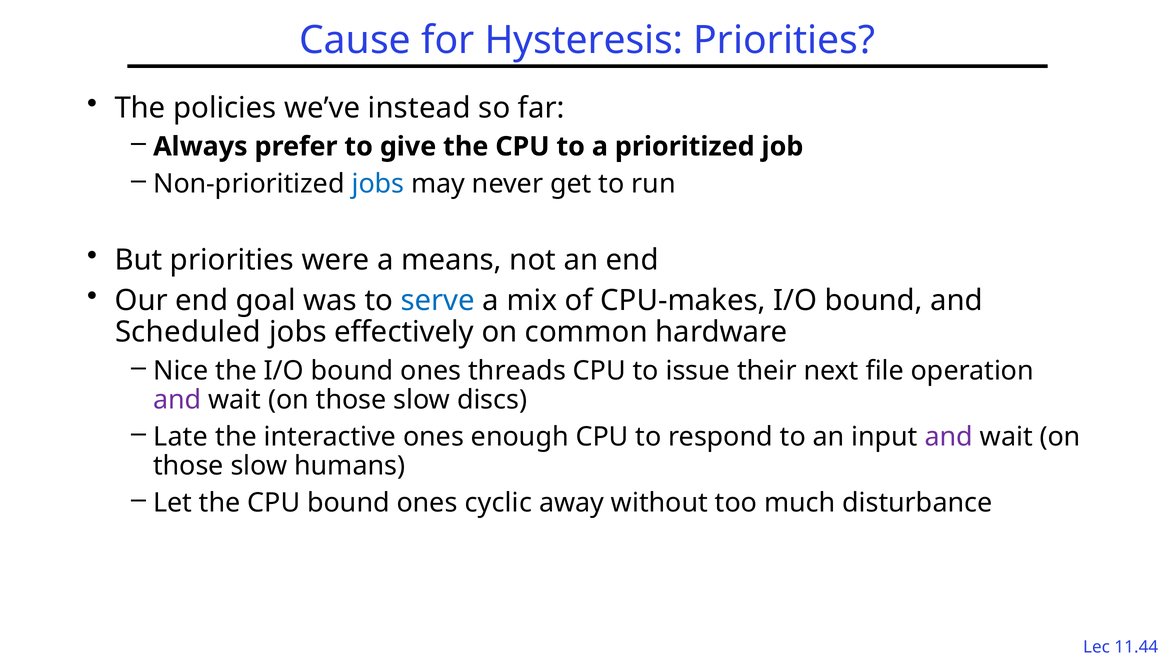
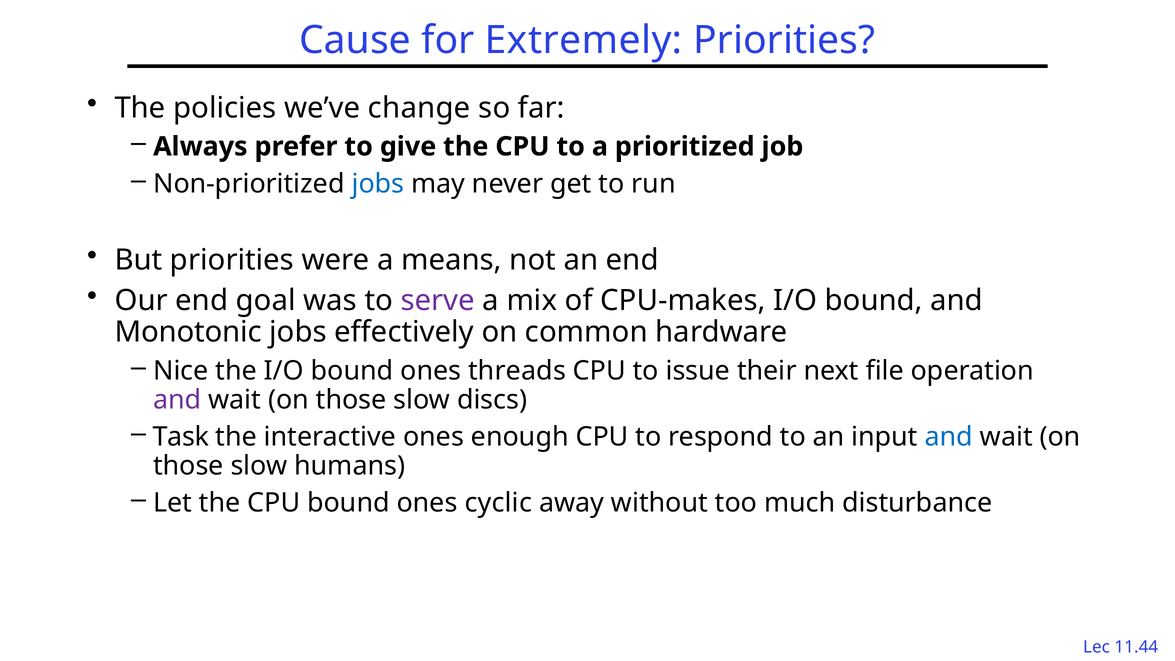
Hysteresis: Hysteresis -> Extremely
instead: instead -> change
serve colour: blue -> purple
Scheduled: Scheduled -> Monotonic
Late: Late -> Task
and at (949, 437) colour: purple -> blue
